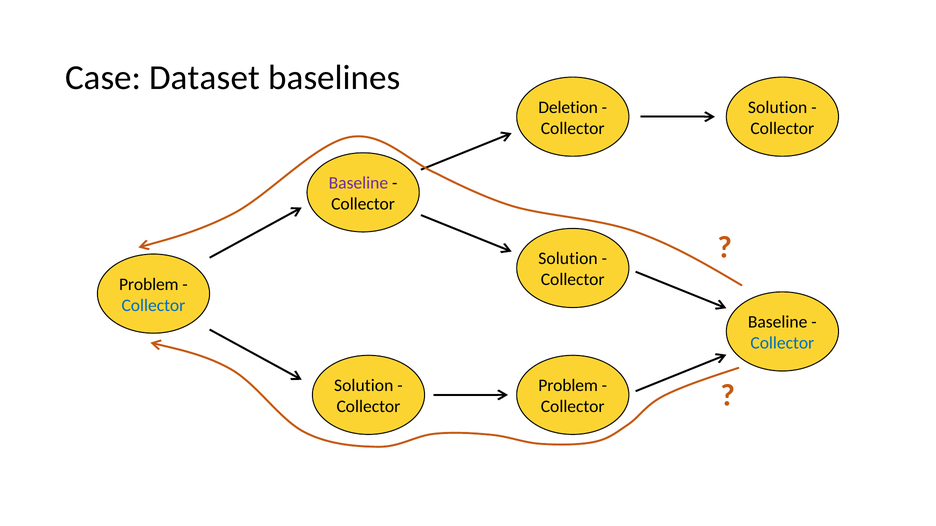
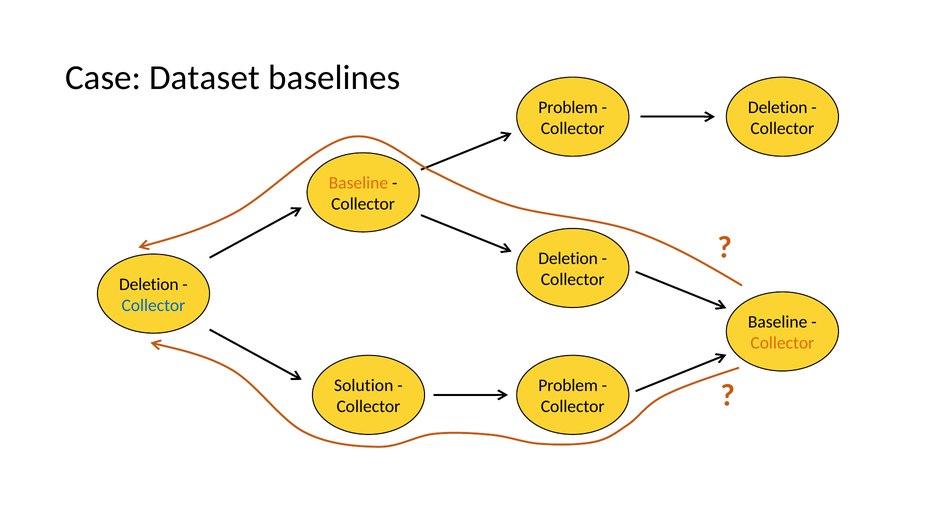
Deletion at (568, 107): Deletion -> Problem
Solution at (778, 107): Solution -> Deletion
Baseline at (358, 183) colour: purple -> orange
Solution at (568, 259): Solution -> Deletion
Problem at (149, 285): Problem -> Deletion
Collector at (782, 343) colour: blue -> orange
